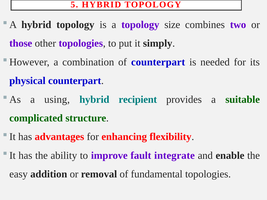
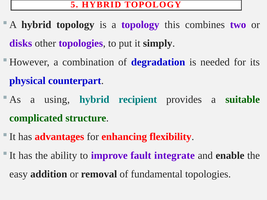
size: size -> this
those: those -> disks
of counterpart: counterpart -> degradation
